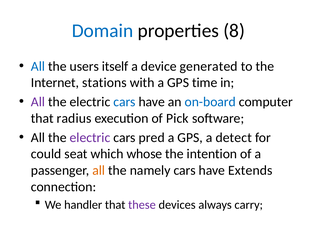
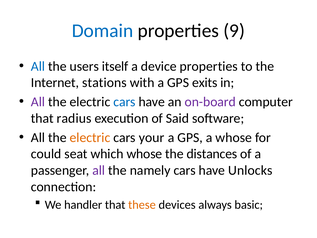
8: 8 -> 9
device generated: generated -> properties
time: time -> exits
on-board colour: blue -> purple
Pick: Pick -> Said
electric at (90, 137) colour: purple -> orange
pred: pred -> your
a detect: detect -> whose
intention: intention -> distances
all at (99, 170) colour: orange -> purple
Extends: Extends -> Unlocks
these colour: purple -> orange
carry: carry -> basic
